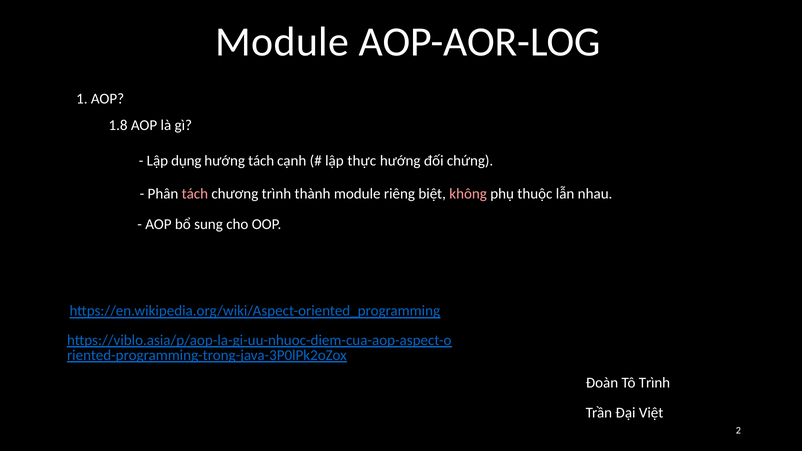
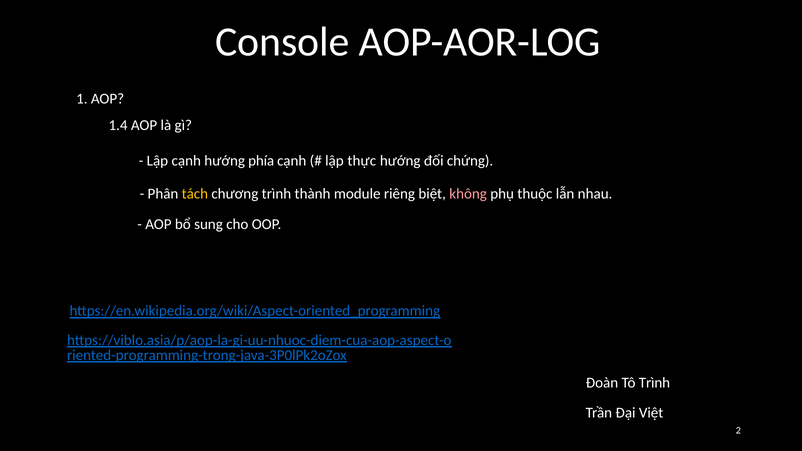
Module at (282, 42): Module -> Console
1.8: 1.8 -> 1.4
Lập dụng: dụng -> cạnh
hướng tách: tách -> phía
tách at (195, 194) colour: pink -> yellow
